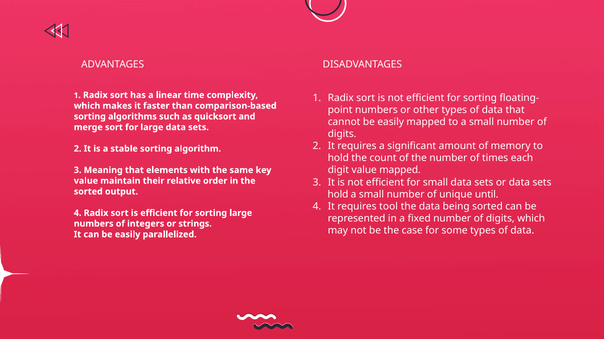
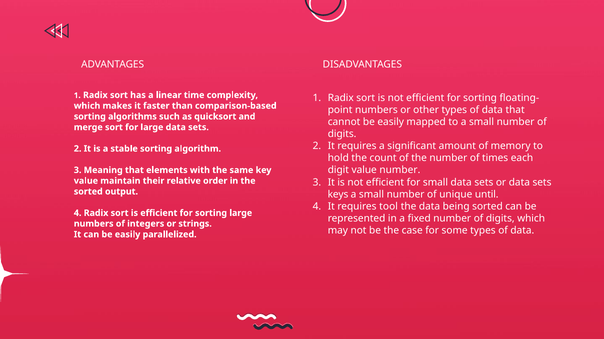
value mapped: mapped -> number
hold at (338, 195): hold -> keys
